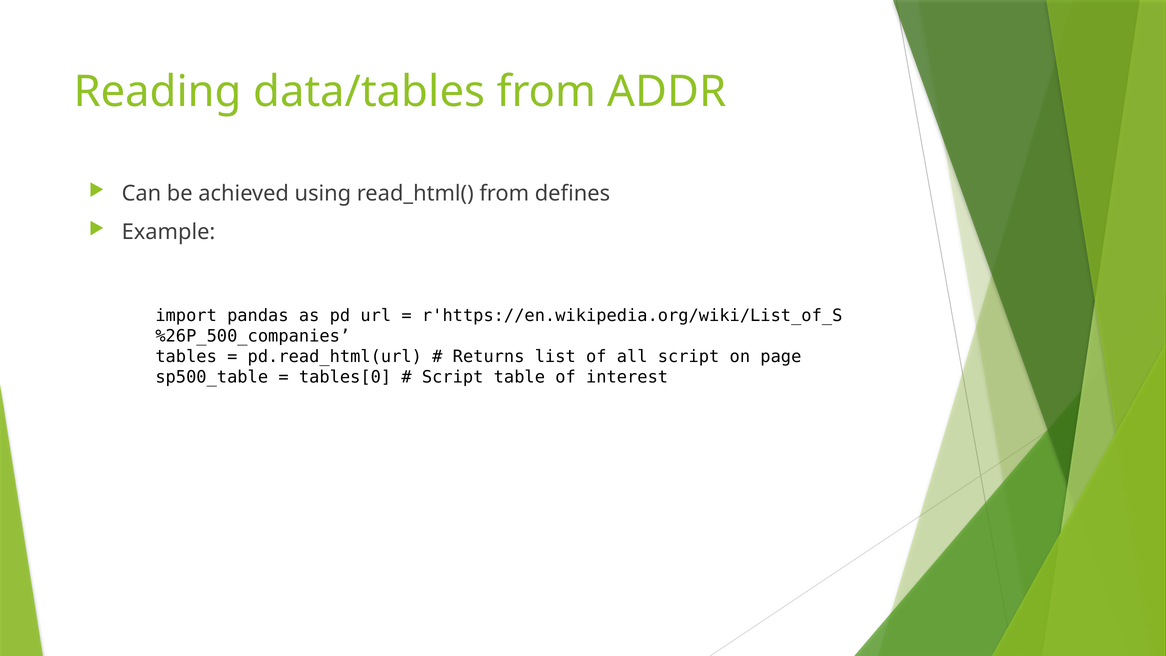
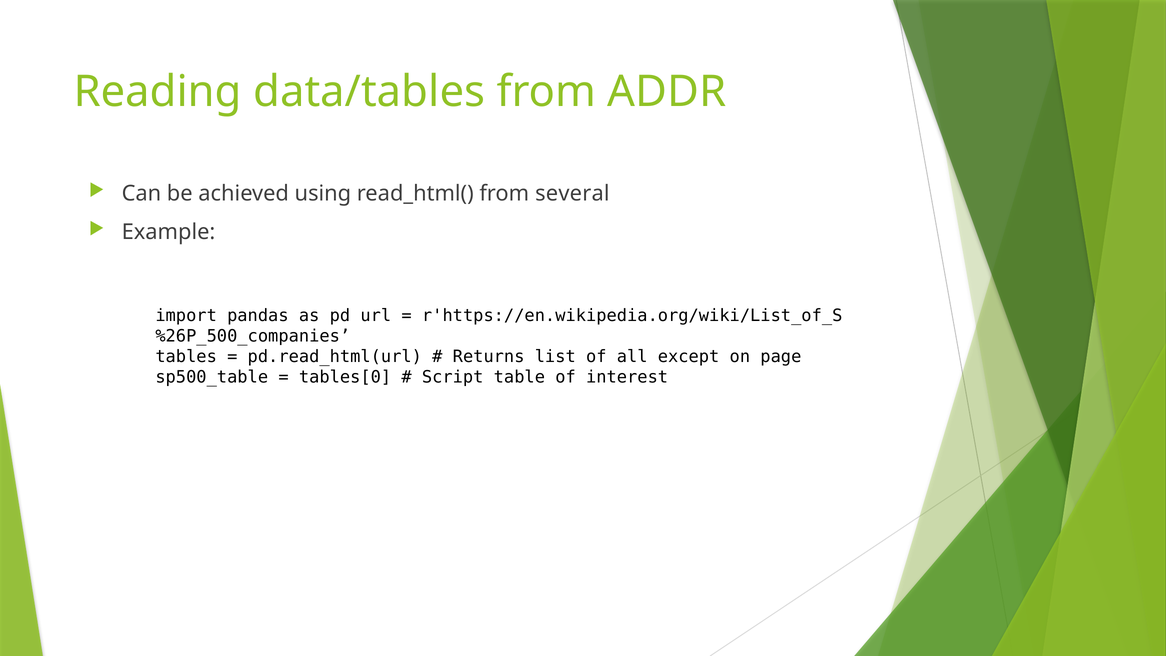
defines: defines -> several
all script: script -> except
